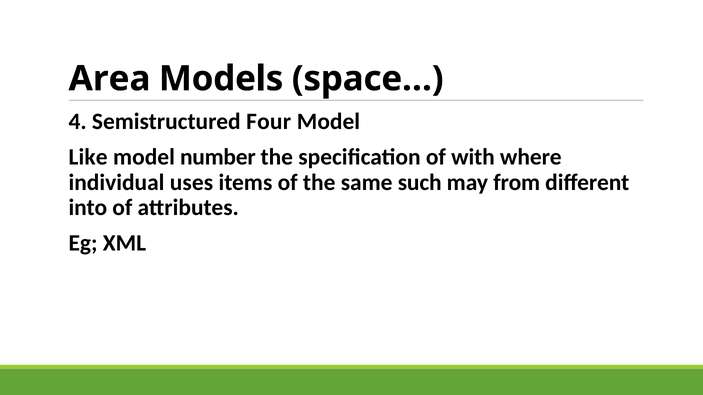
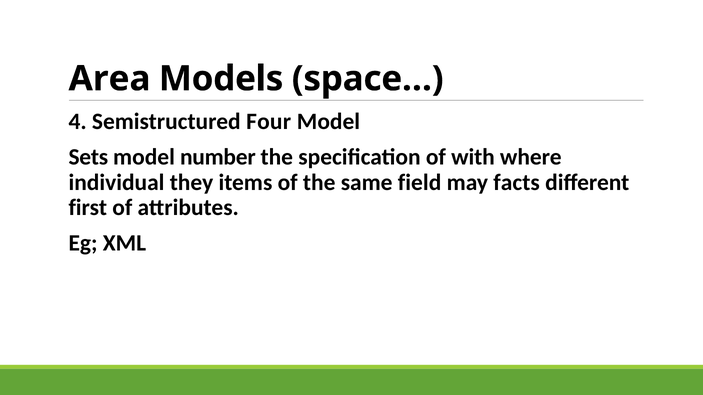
Like: Like -> Sets
uses: uses -> they
such: such -> field
from: from -> facts
into: into -> first
